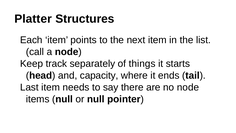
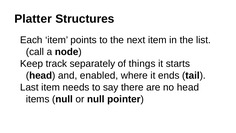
capacity: capacity -> enabled
no node: node -> head
